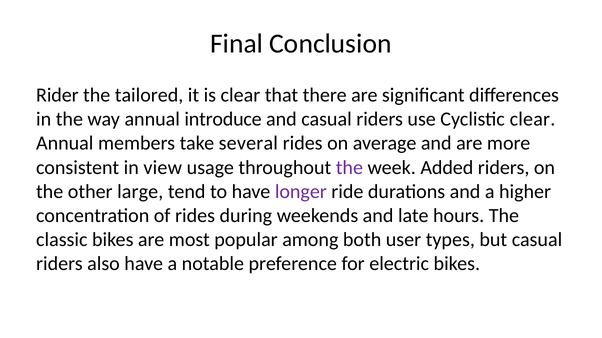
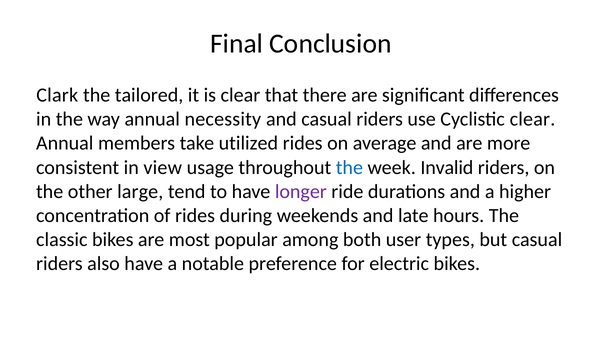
Rider: Rider -> Clark
introduce: introduce -> necessity
several: several -> utilized
the at (349, 168) colour: purple -> blue
Added: Added -> Invalid
